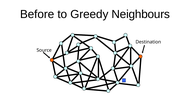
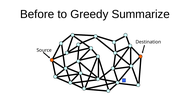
Neighbours: Neighbours -> Summarize
